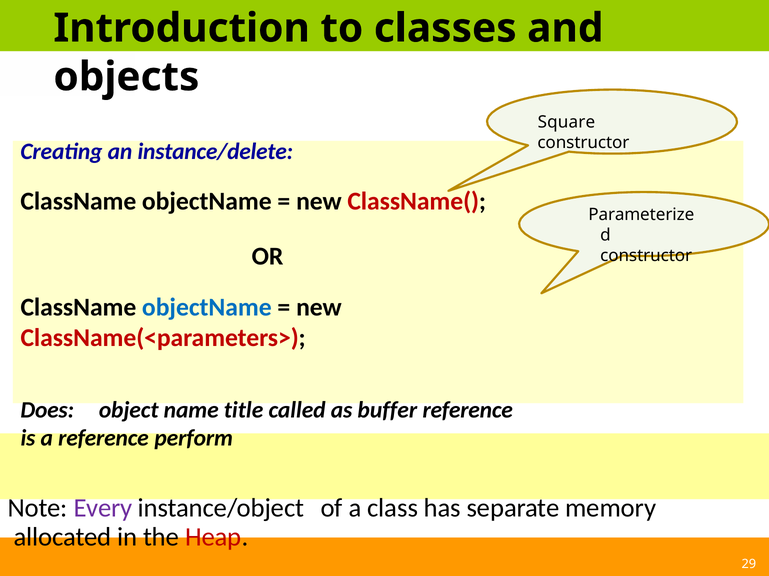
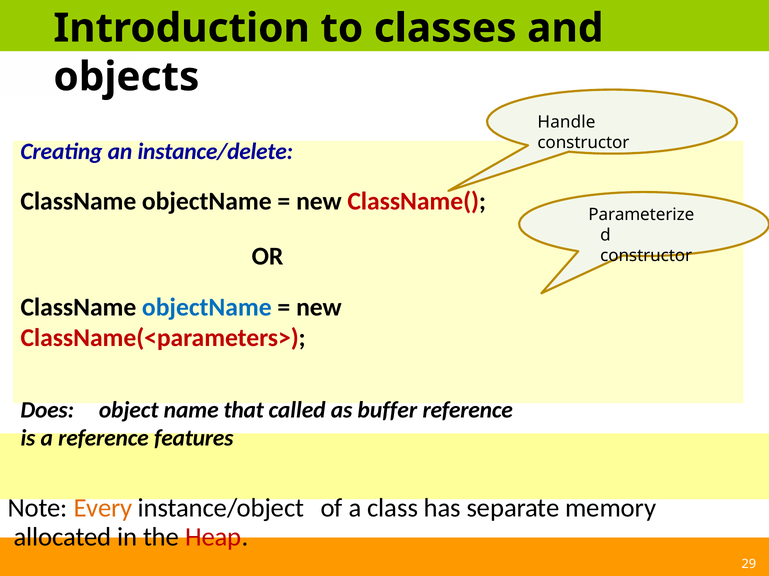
Square: Square -> Handle
title: title -> that
perform: perform -> features
Every colour: purple -> orange
